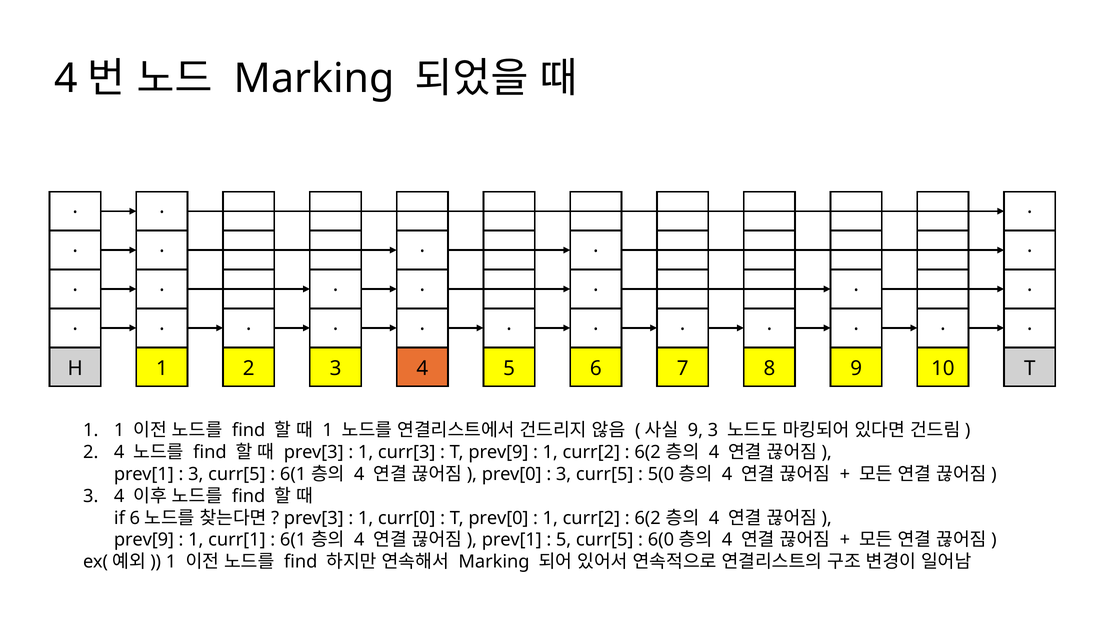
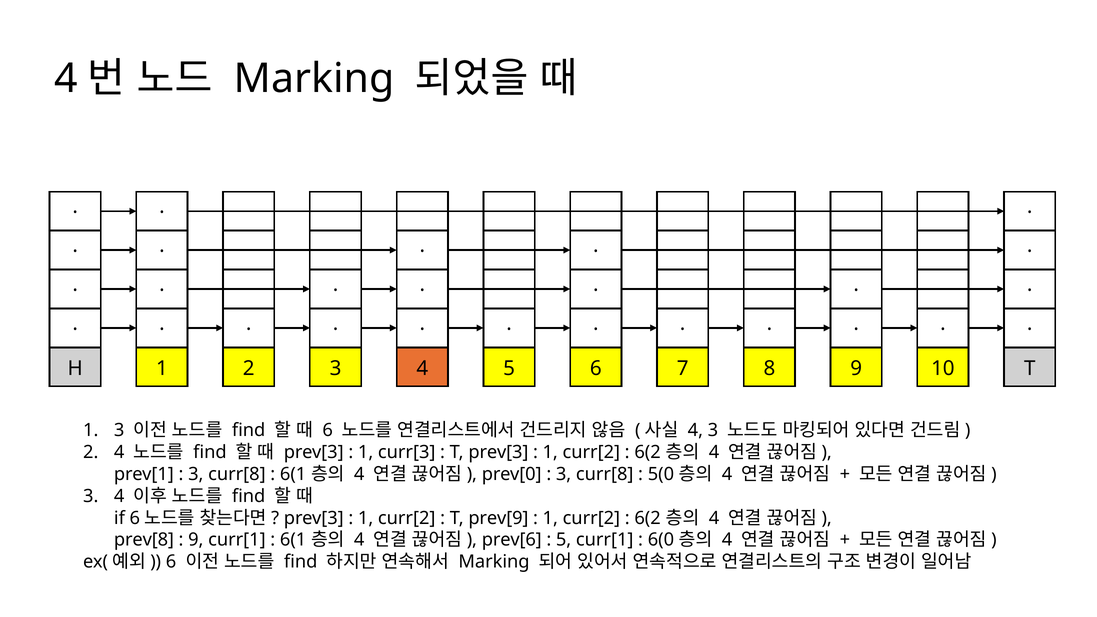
1 1: 1 -> 3
1 at (328, 430): 1 -> 6
9 at (695, 430): 9 -> 4
T prev[9: prev[9 -> prev[3
curr[5 at (237, 474): curr[5 -> curr[8
curr[5 at (605, 474): curr[5 -> curr[8
curr[0 at (407, 518): curr[0 -> curr[2
T prev[0: prev[0 -> prev[9
prev[9 at (144, 540): prev[9 -> prev[8
1 at (196, 540): 1 -> 9
prev[1 at (512, 540): prev[1 -> prev[6
5 curr[5: curr[5 -> curr[1
1 at (171, 562): 1 -> 6
